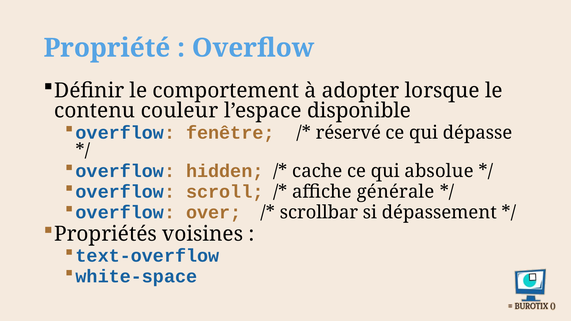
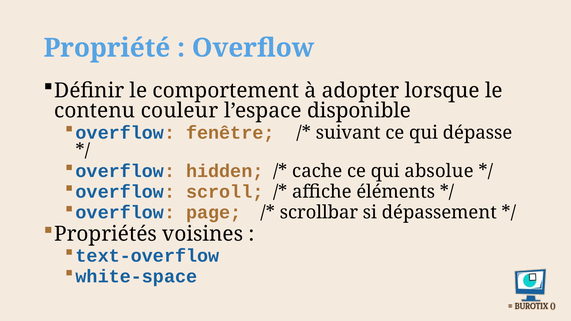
réservé: réservé -> suivant
générale: générale -> éléments
over: over -> page
